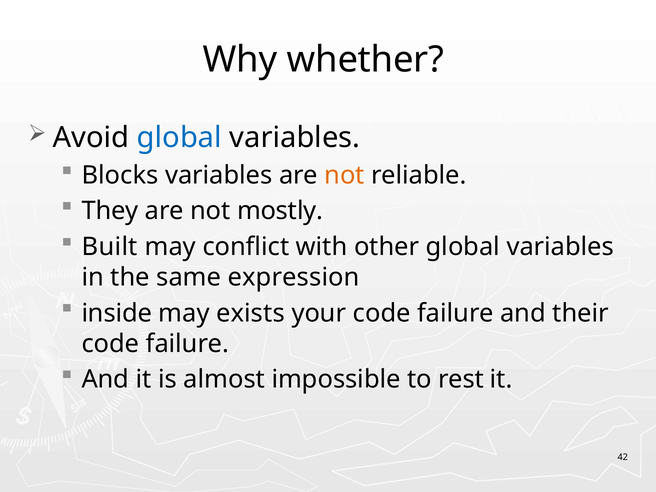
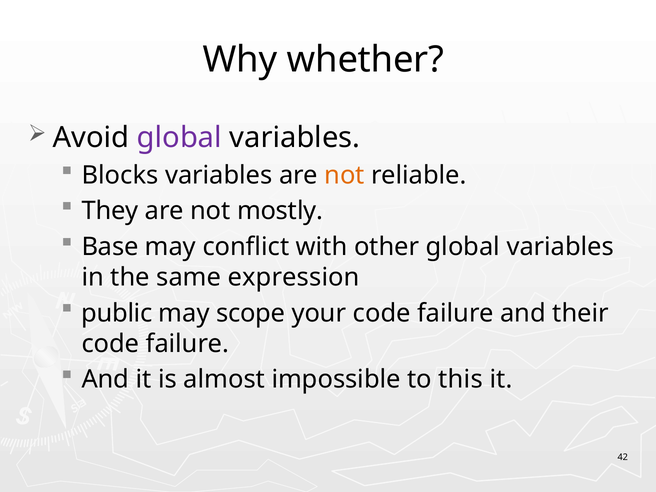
global at (179, 138) colour: blue -> purple
Built: Built -> Base
inside: inside -> public
exists: exists -> scope
rest: rest -> this
